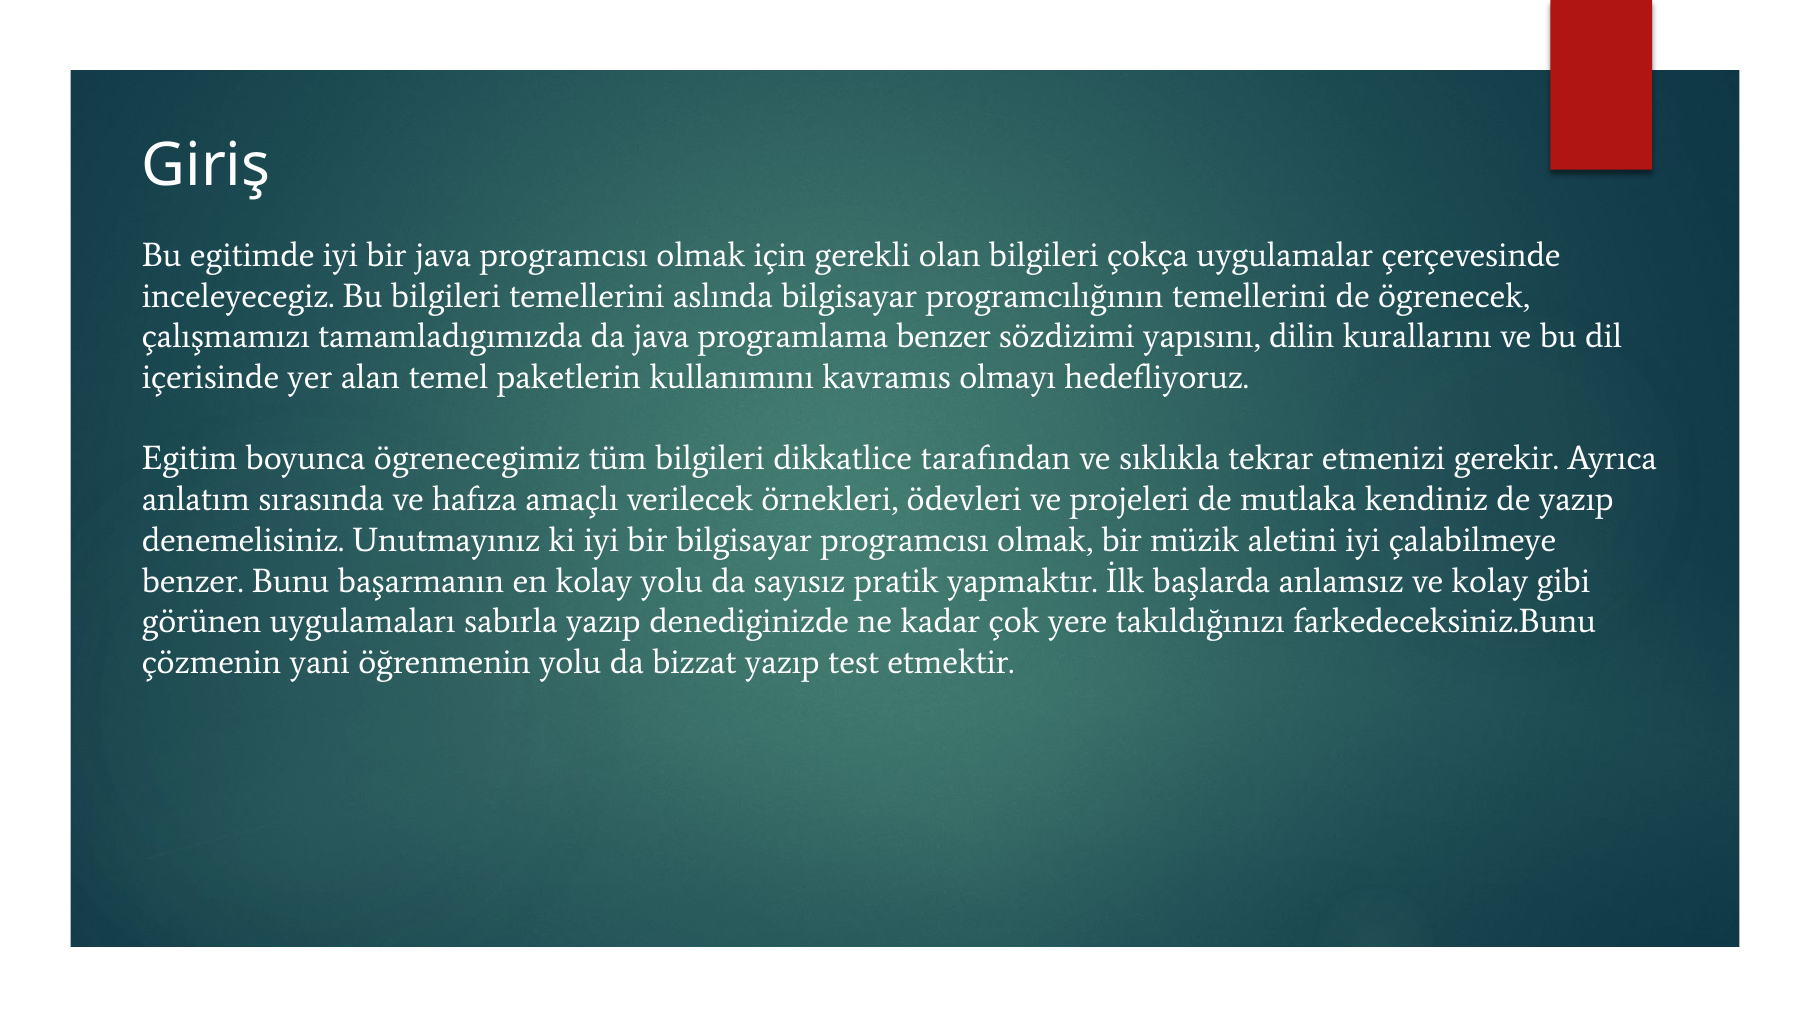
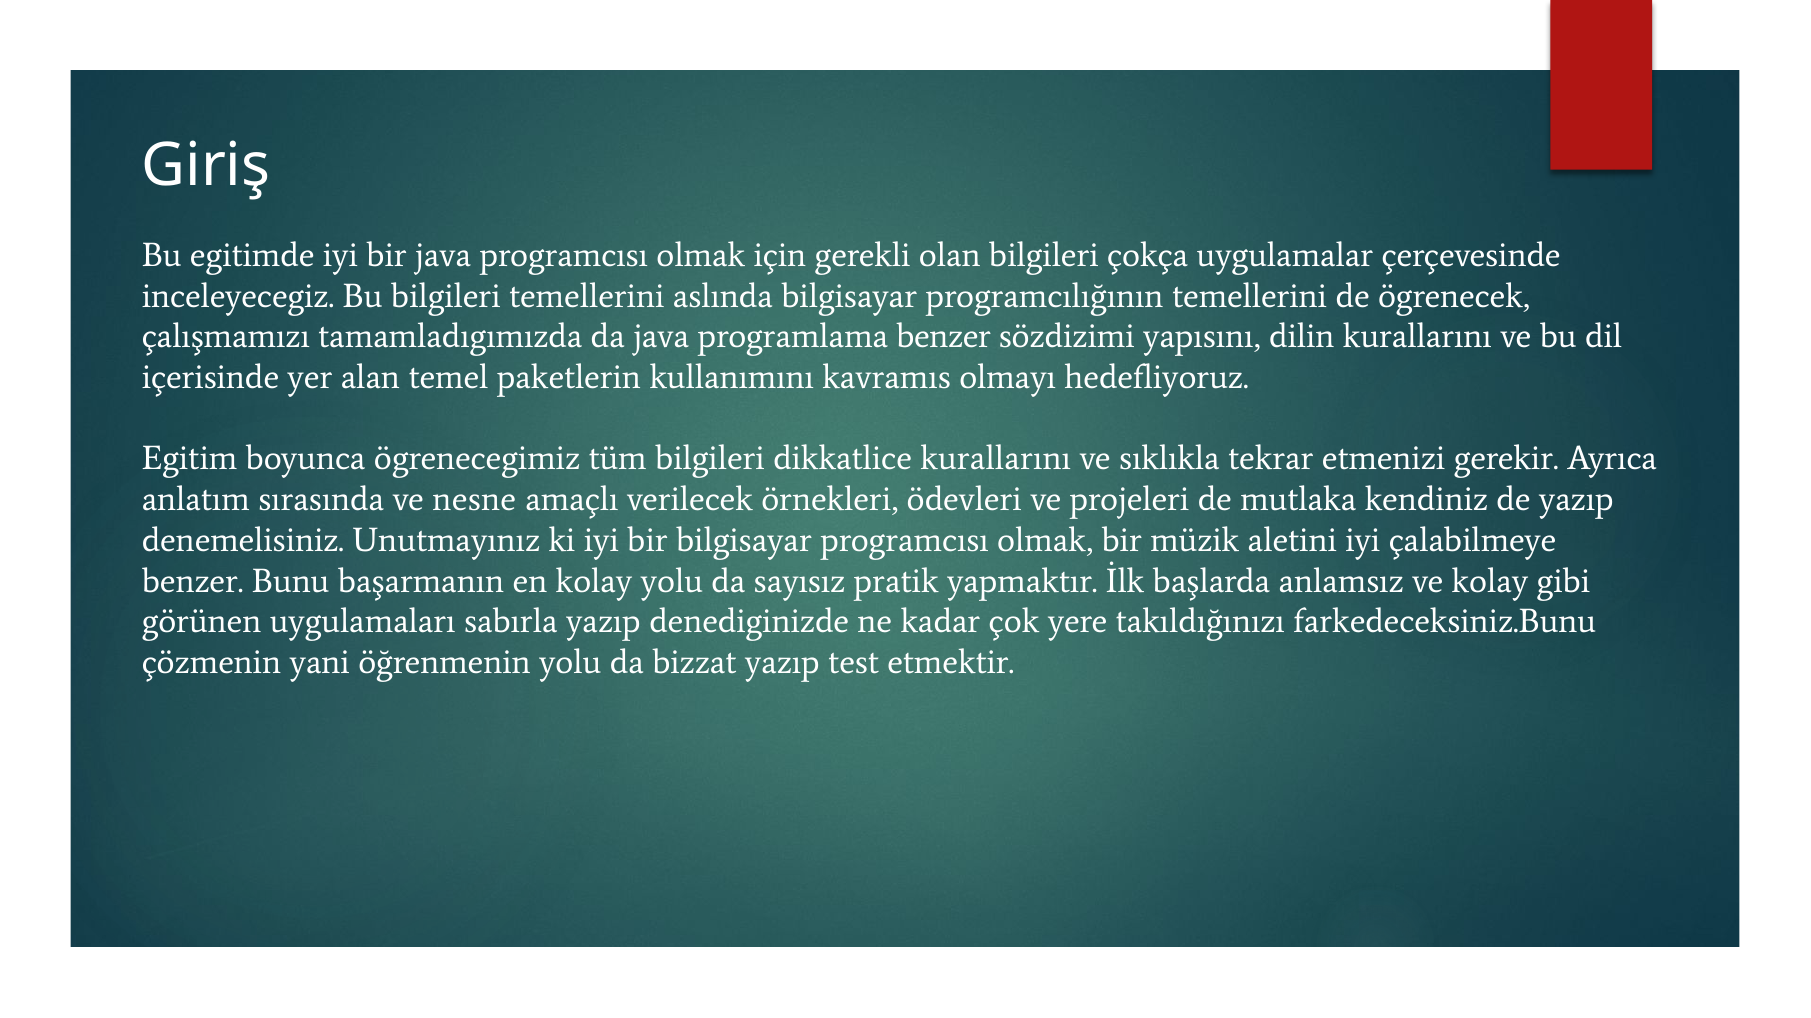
dikkatlice tarafından: tarafından -> kurallarını
hafıza: hafıza -> nesne
